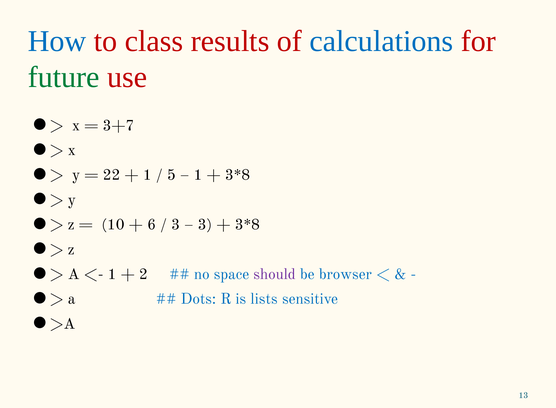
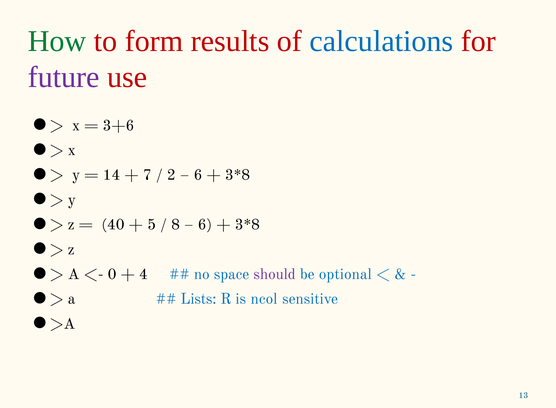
How colour: blue -> green
class: class -> form
future colour: green -> purple
3+7: 3+7 -> 3+6
22: 22 -> 14
1 at (147, 175): 1 -> 7
5: 5 -> 2
1 at (198, 175): 1 -> 6
10: 10 -> 40
6: 6 -> 5
3 at (176, 224): 3 -> 8
3 at (205, 224): 3 -> 6
1 at (112, 274): 1 -> 0
2: 2 -> 4
browser: browser -> optional
Dots: Dots -> Lists
lists: lists -> ncol
